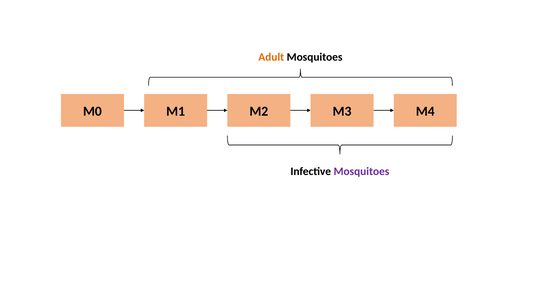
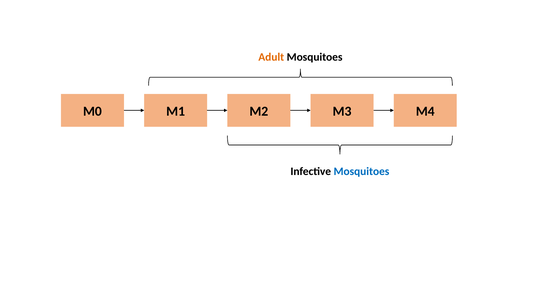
Mosquitoes at (361, 171) colour: purple -> blue
